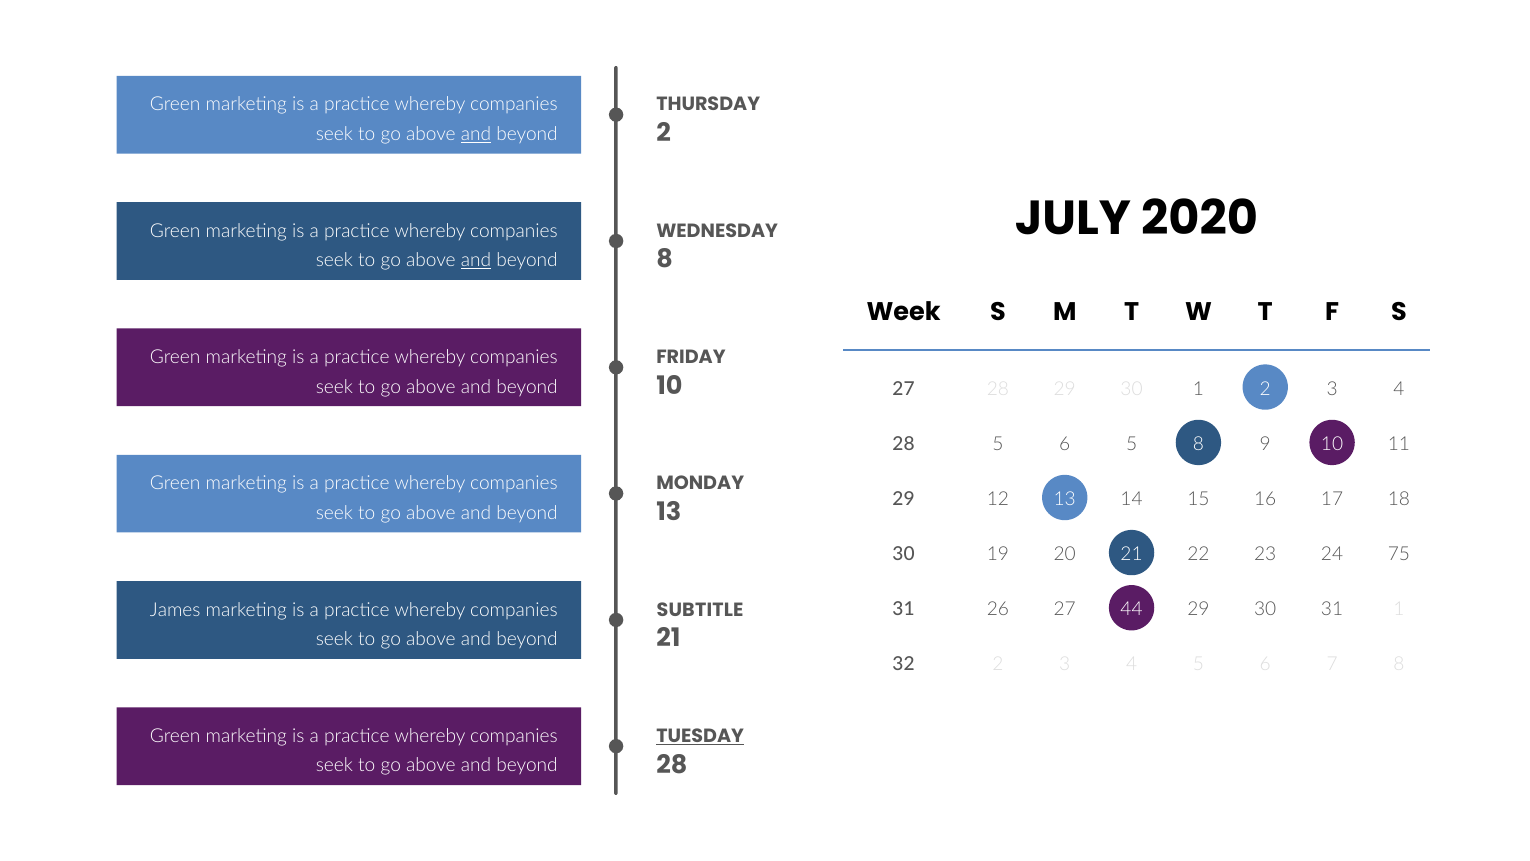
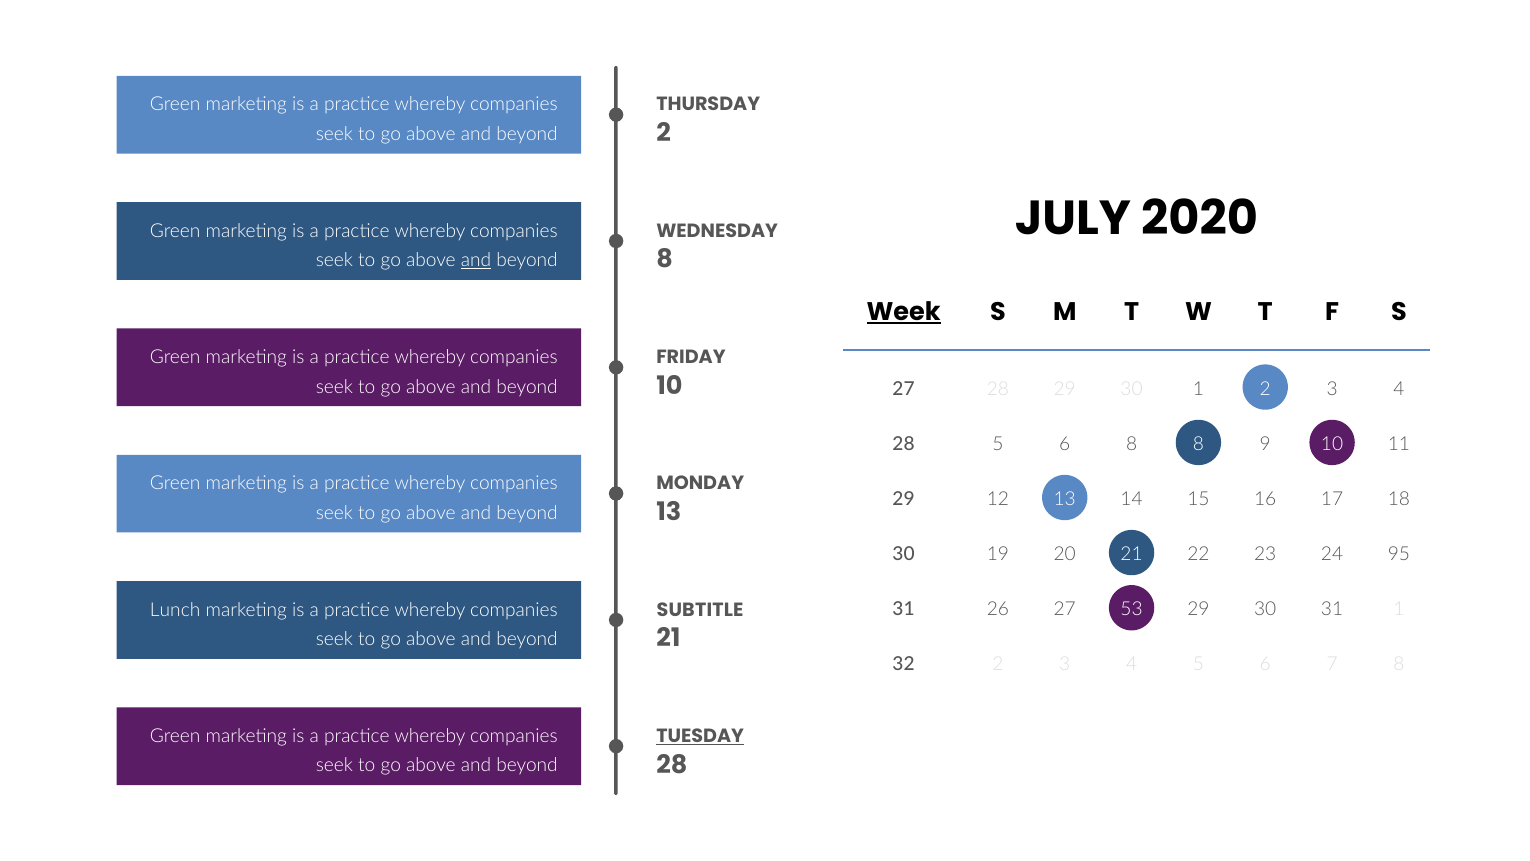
and at (476, 134) underline: present -> none
Week underline: none -> present
6 5: 5 -> 8
75: 75 -> 95
44: 44 -> 53
James: James -> Lunch
